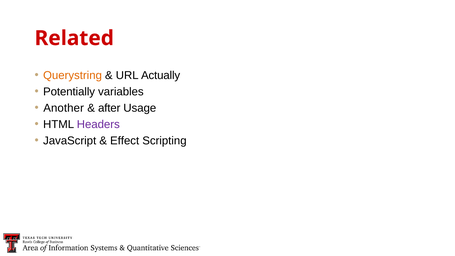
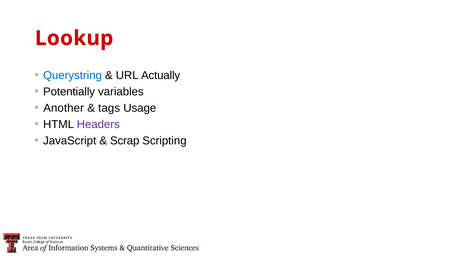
Related: Related -> Lookup
Querystring colour: orange -> blue
after: after -> tags
Effect: Effect -> Scrap
